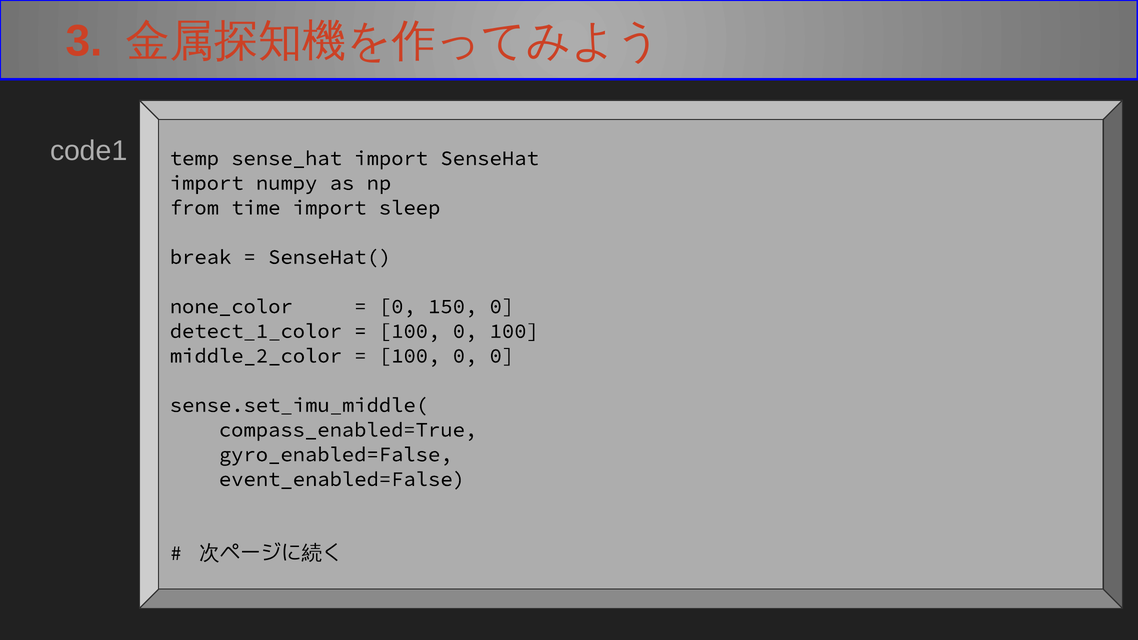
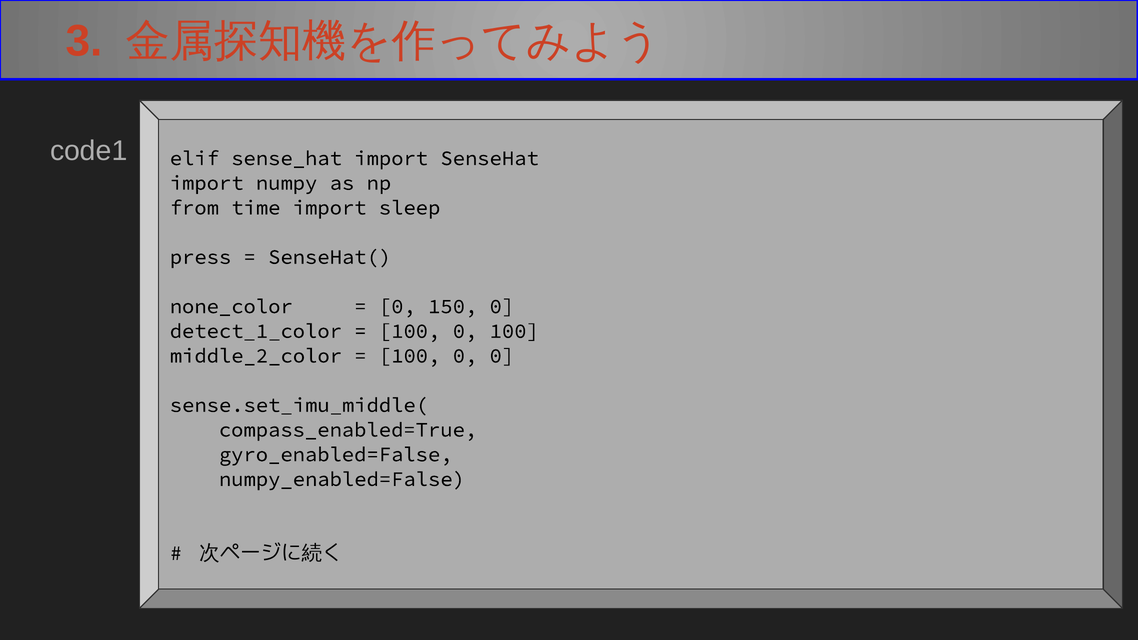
temp: temp -> elif
break: break -> press
event_enabled=False: event_enabled=False -> numpy_enabled=False
